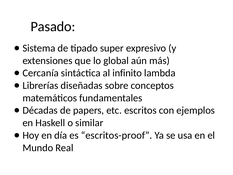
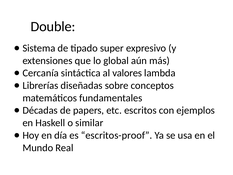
Pasado: Pasado -> Double
infinito: infinito -> valores
